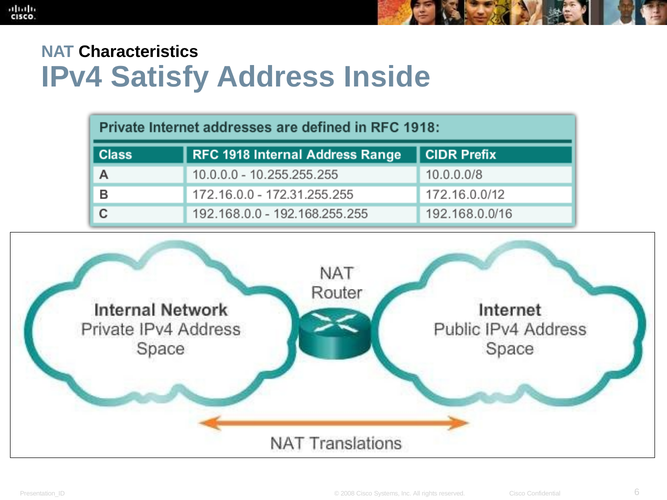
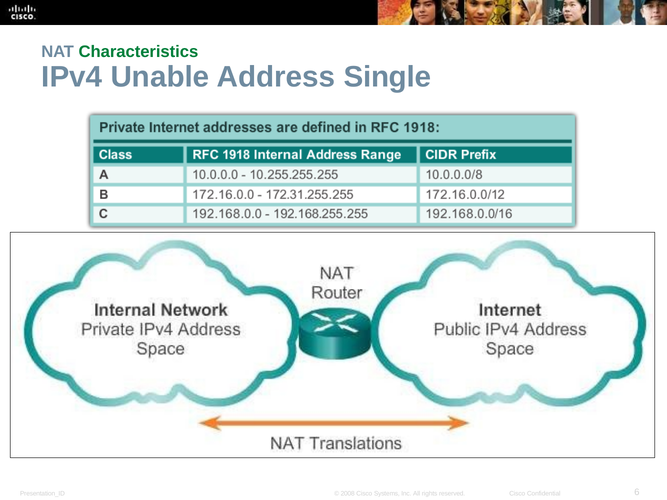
Characteristics colour: black -> green
Satisfy: Satisfy -> Unable
Inside: Inside -> Single
